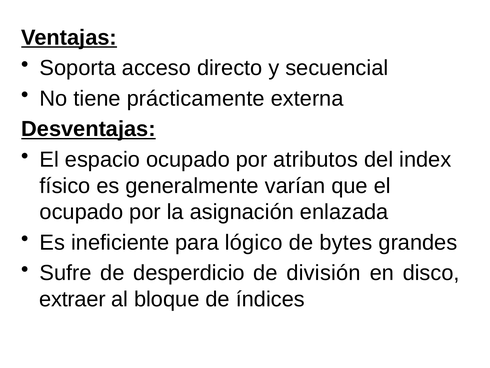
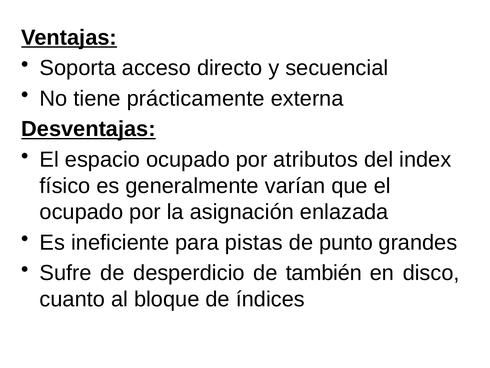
lógico: lógico -> pistas
bytes: bytes -> punto
división: división -> también
extraer: extraer -> cuanto
